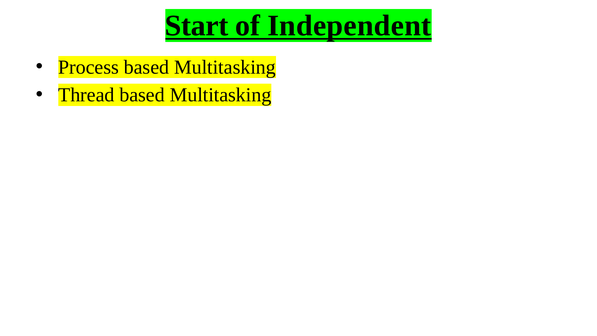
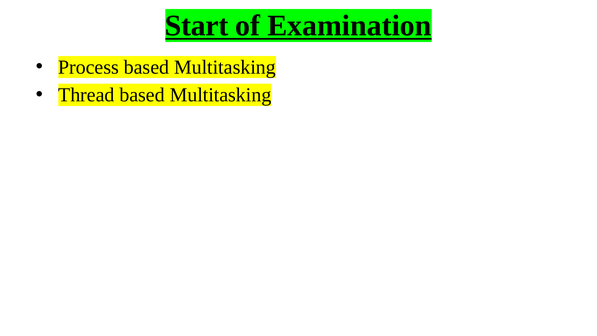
Independent: Independent -> Examination
